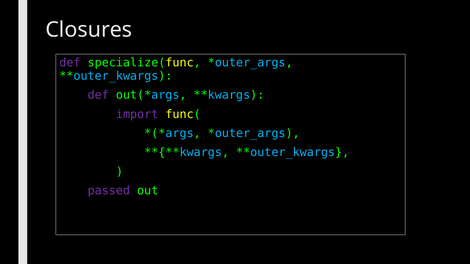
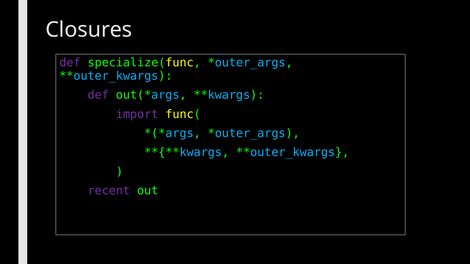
passed: passed -> recent
